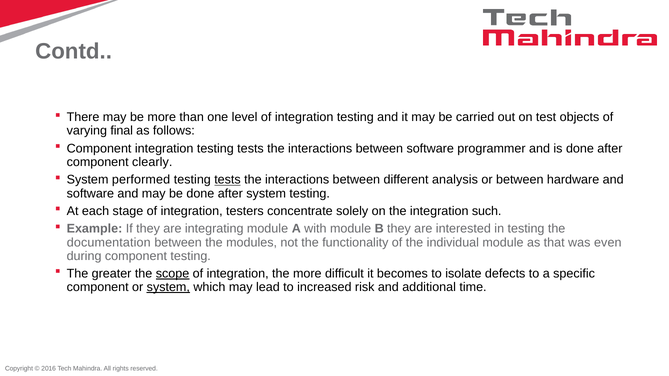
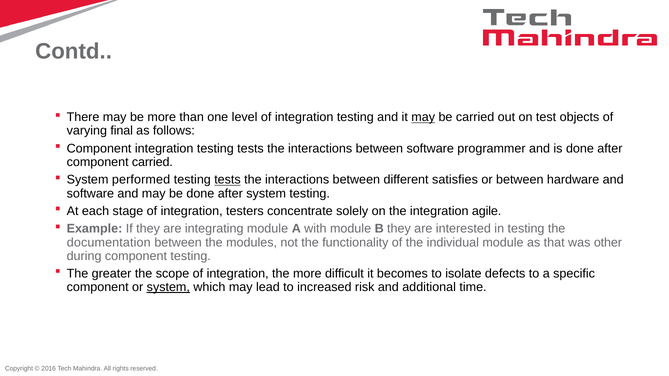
may at (423, 117) underline: none -> present
component clearly: clearly -> carried
analysis: analysis -> satisfies
such: such -> agile
even: even -> other
scope underline: present -> none
